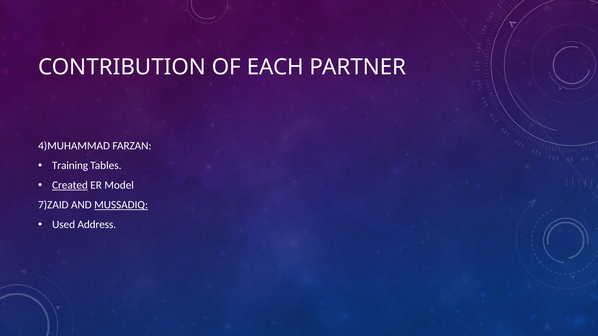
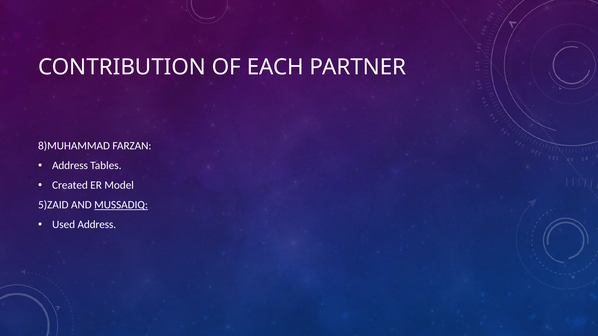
4)MUHAMMAD: 4)MUHAMMAD -> 8)MUHAMMAD
Training at (70, 166): Training -> Address
Created underline: present -> none
7)ZAID: 7)ZAID -> 5)ZAID
